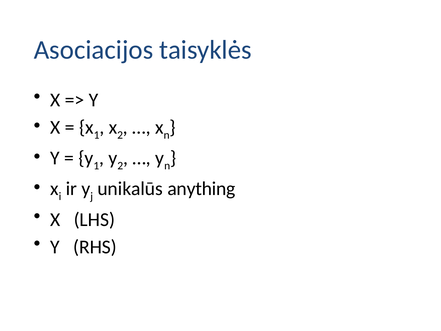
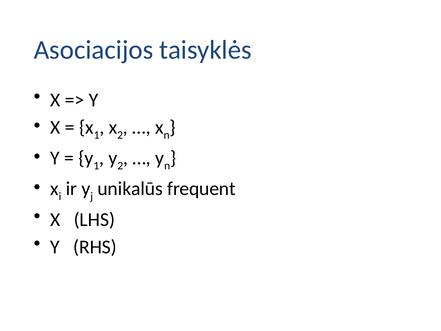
anything: anything -> frequent
